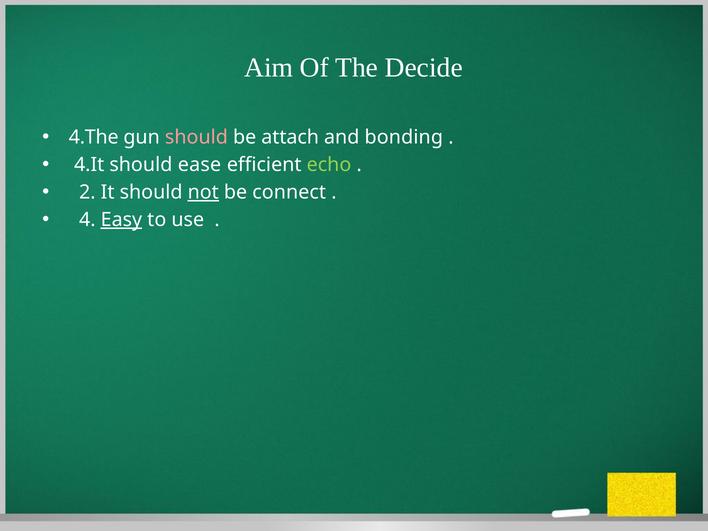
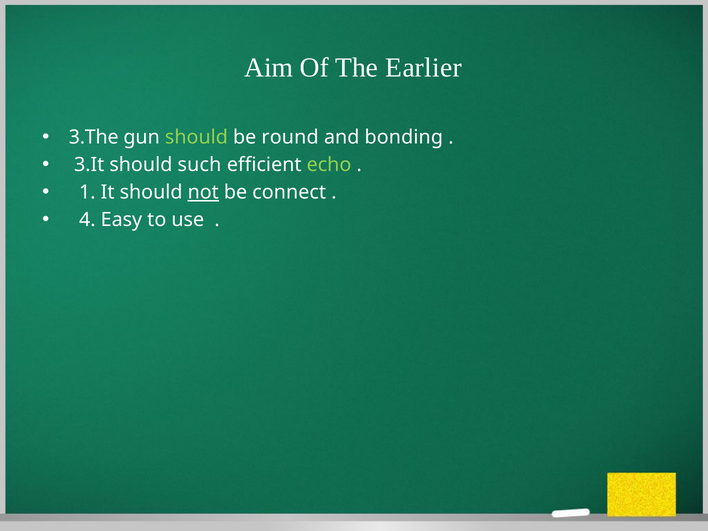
Decide: Decide -> Earlier
4.The: 4.The -> 3.The
should at (196, 137) colour: pink -> light green
attach: attach -> round
4.It: 4.It -> 3.It
ease: ease -> such
2: 2 -> 1
Easy underline: present -> none
